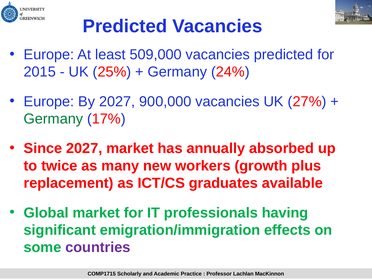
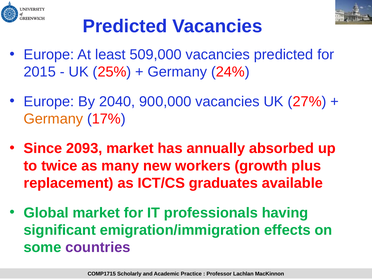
By 2027: 2027 -> 2040
Germany at (53, 119) colour: green -> orange
Since 2027: 2027 -> 2093
